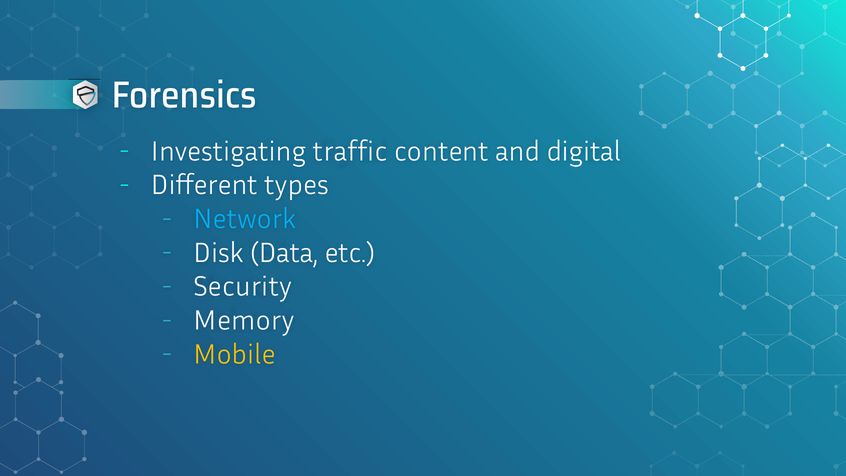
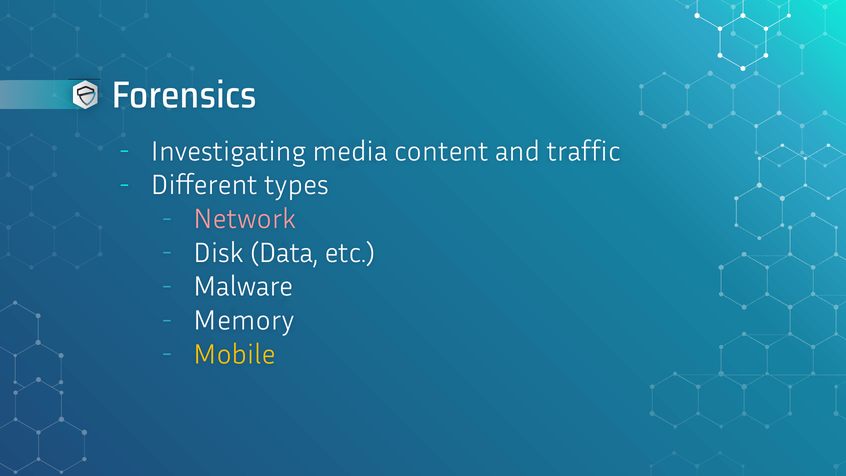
traffic: traffic -> media
digital: digital -> traffic
Network colour: light blue -> pink
Security: Security -> Malware
